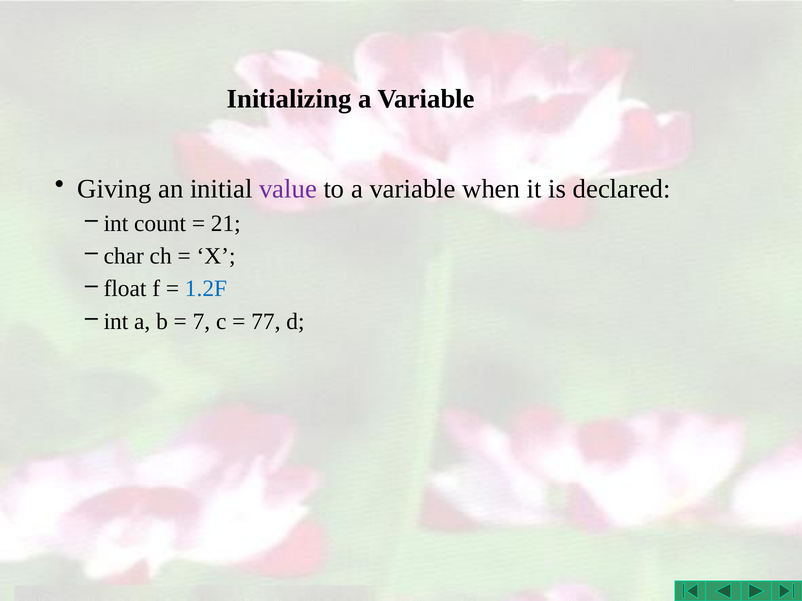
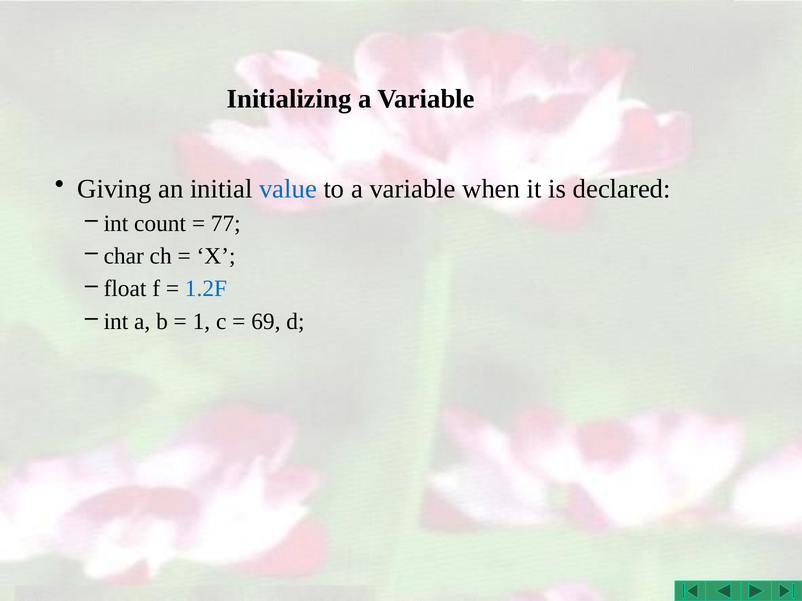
value colour: purple -> blue
21: 21 -> 77
7: 7 -> 1
77: 77 -> 69
